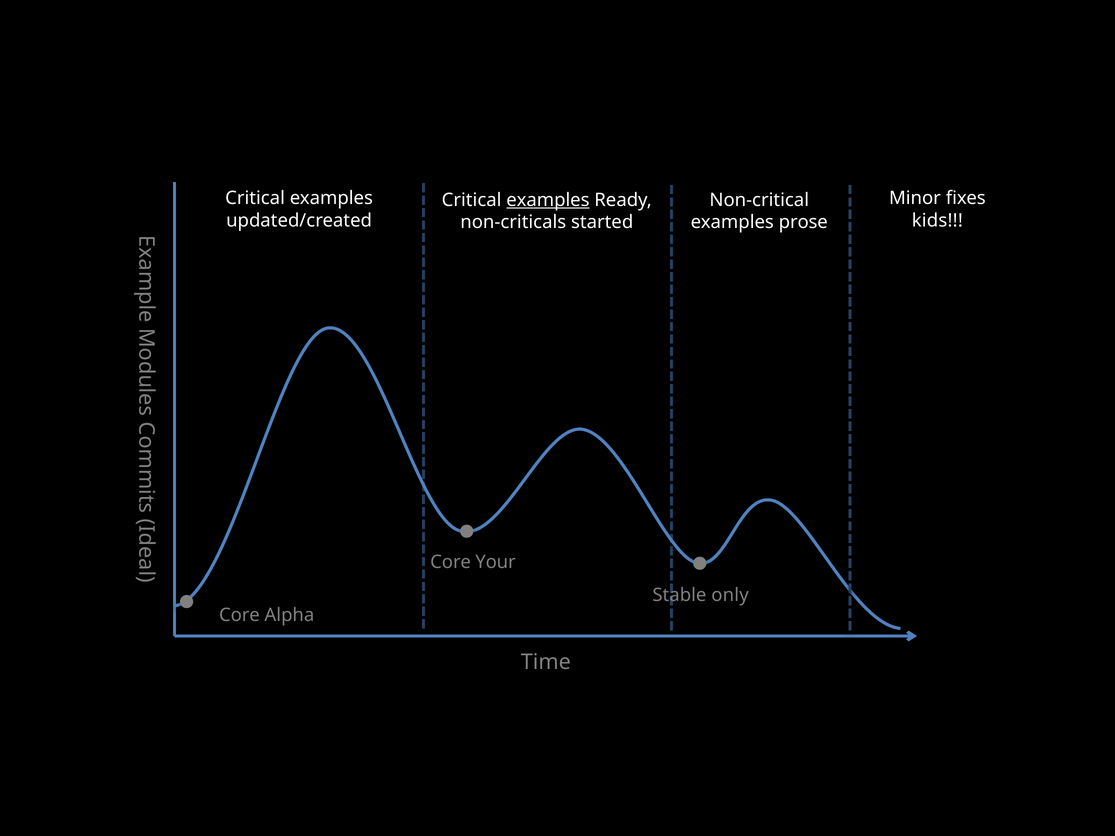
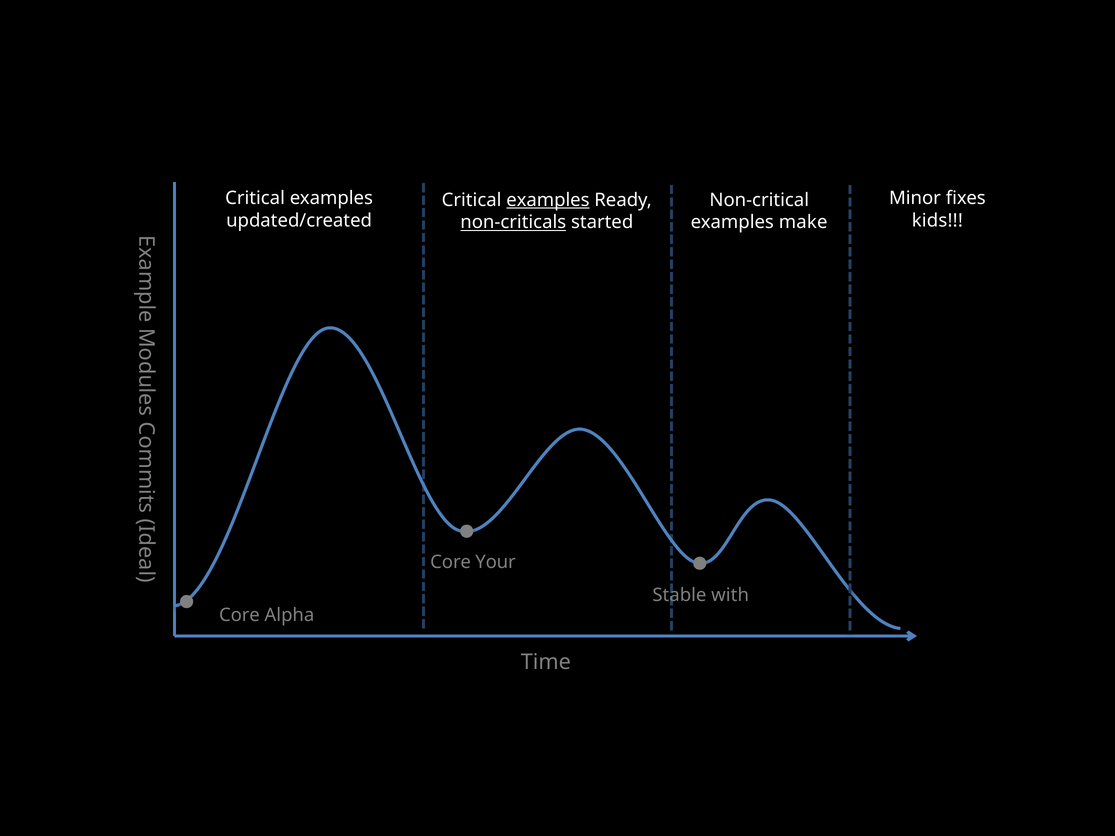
non-criticals underline: none -> present
prose: prose -> make
only: only -> with
